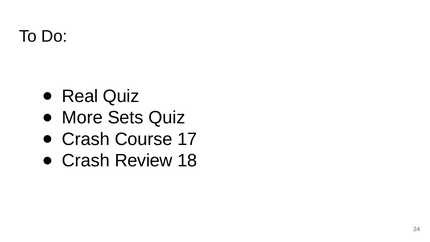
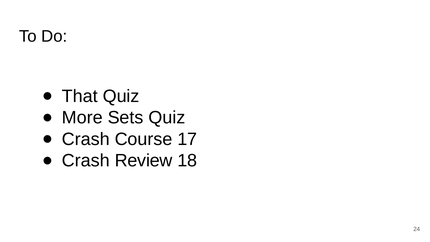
Real: Real -> That
